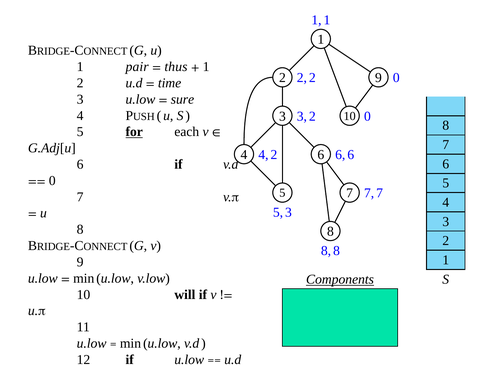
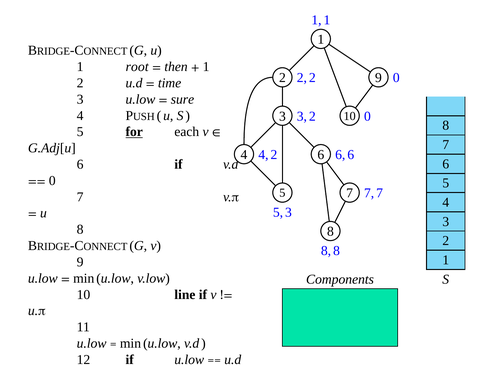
pair: pair -> root
thus: thus -> then
Components underline: present -> none
will: will -> line
